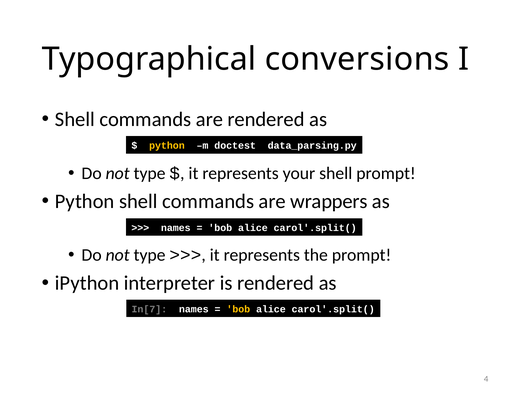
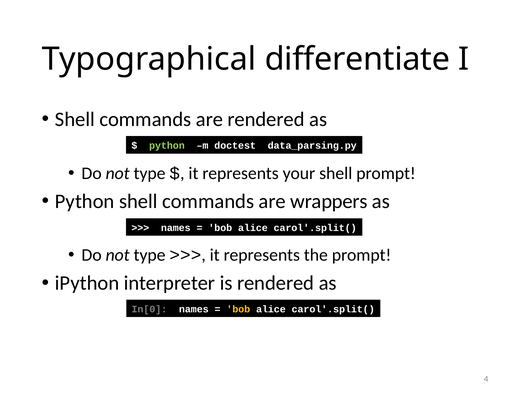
conversions: conversions -> differentiate
python at (167, 146) colour: yellow -> light green
In[7: In[7 -> In[0
